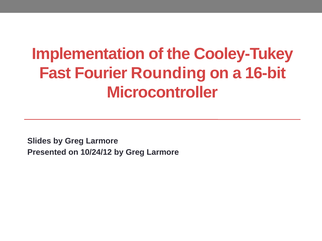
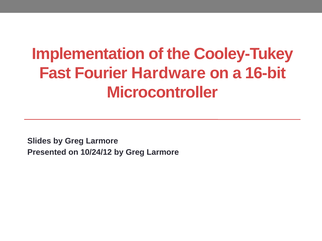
Rounding: Rounding -> Hardware
